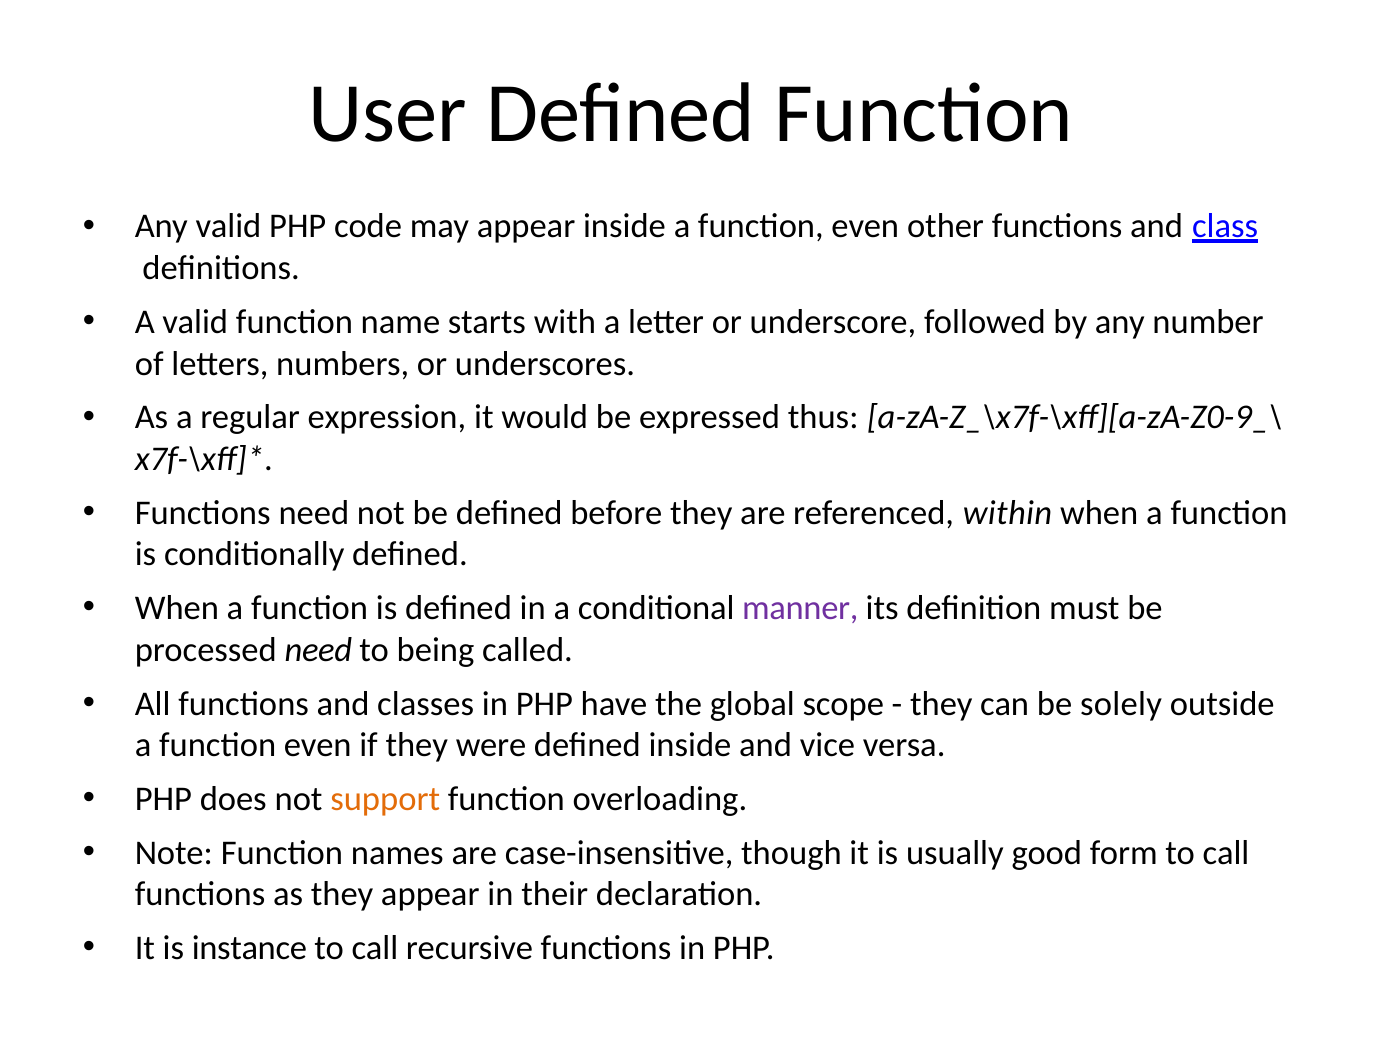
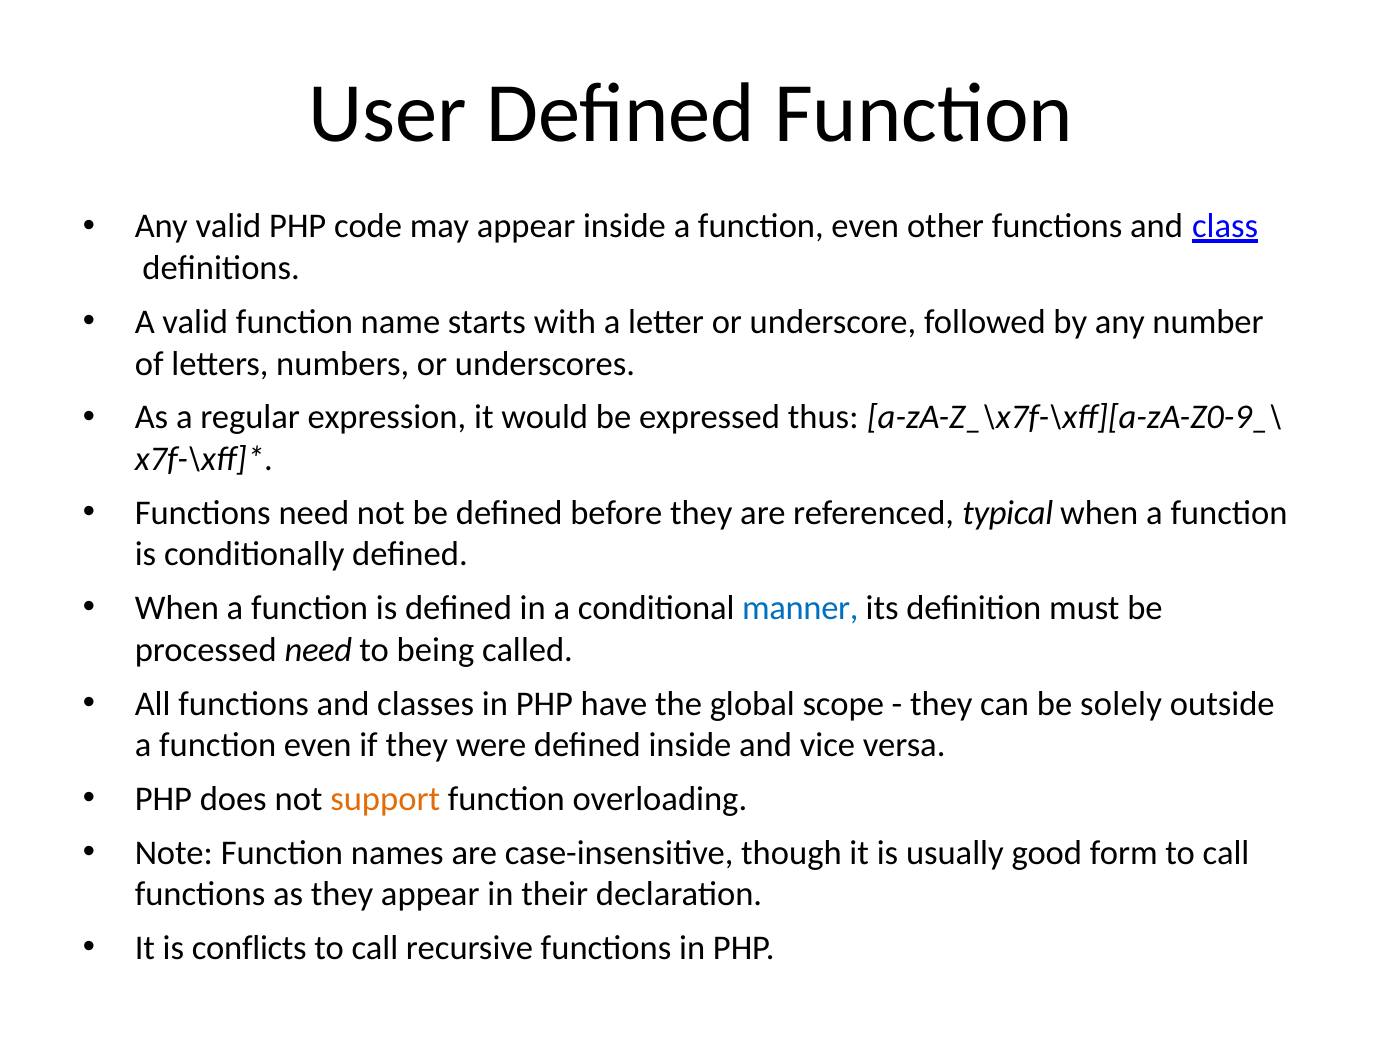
within: within -> typical
manner colour: purple -> blue
instance: instance -> conflicts
